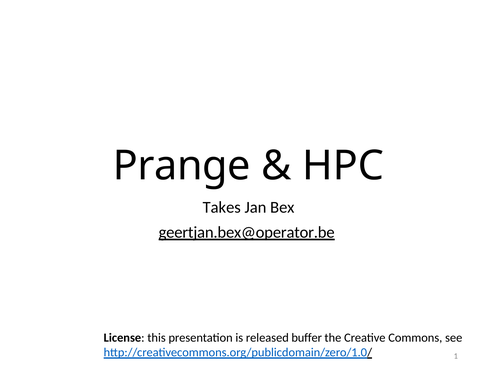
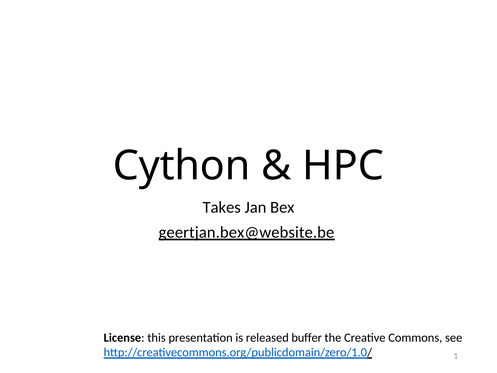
Prange: Prange -> Cython
geertjan.bex@operator.be: geertjan.bex@operator.be -> geertjan.bex@website.be
